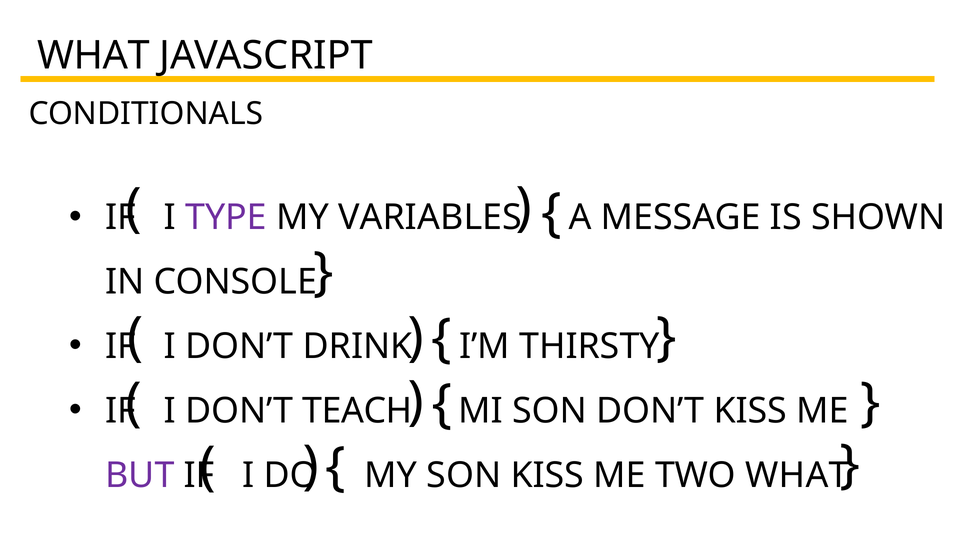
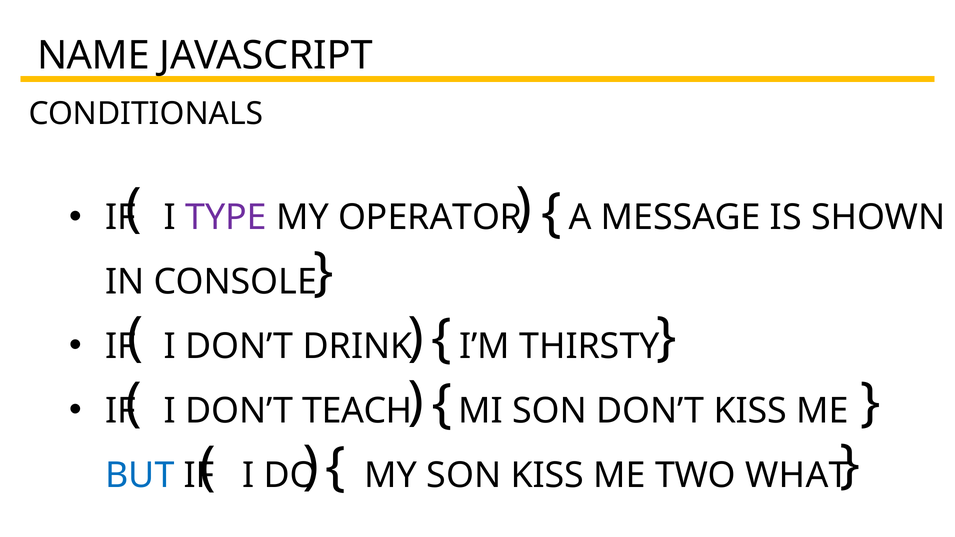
WHAT at (93, 56): WHAT -> NAME
VARIABLES: VARIABLES -> OPERATOR
BUT colour: purple -> blue
